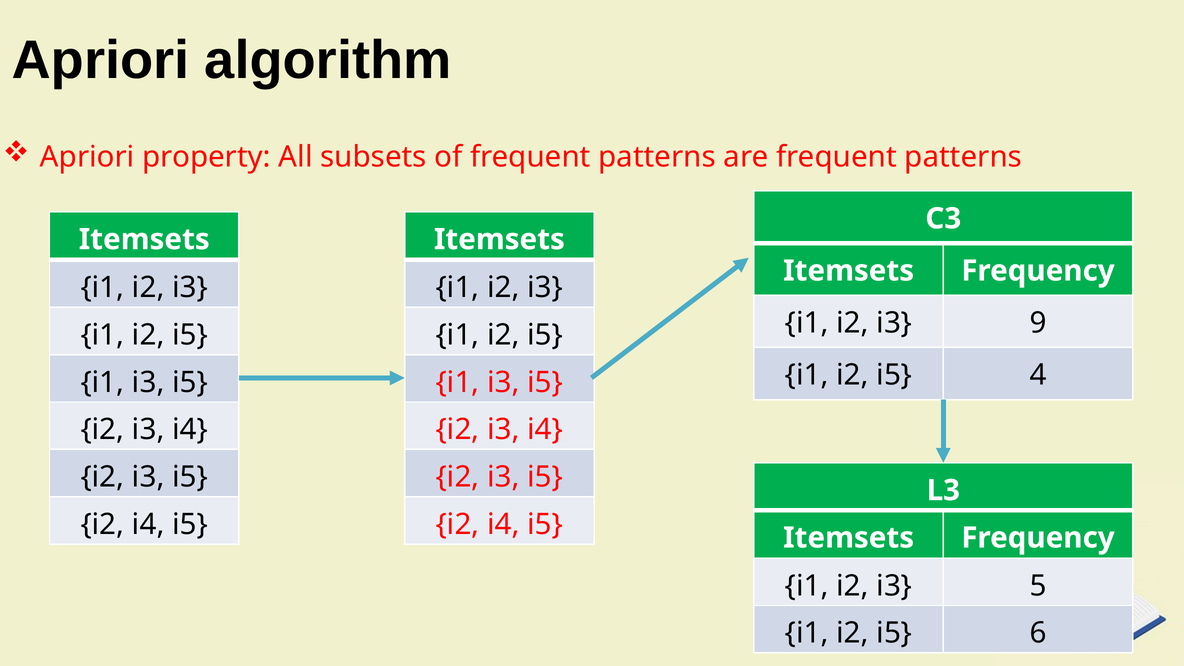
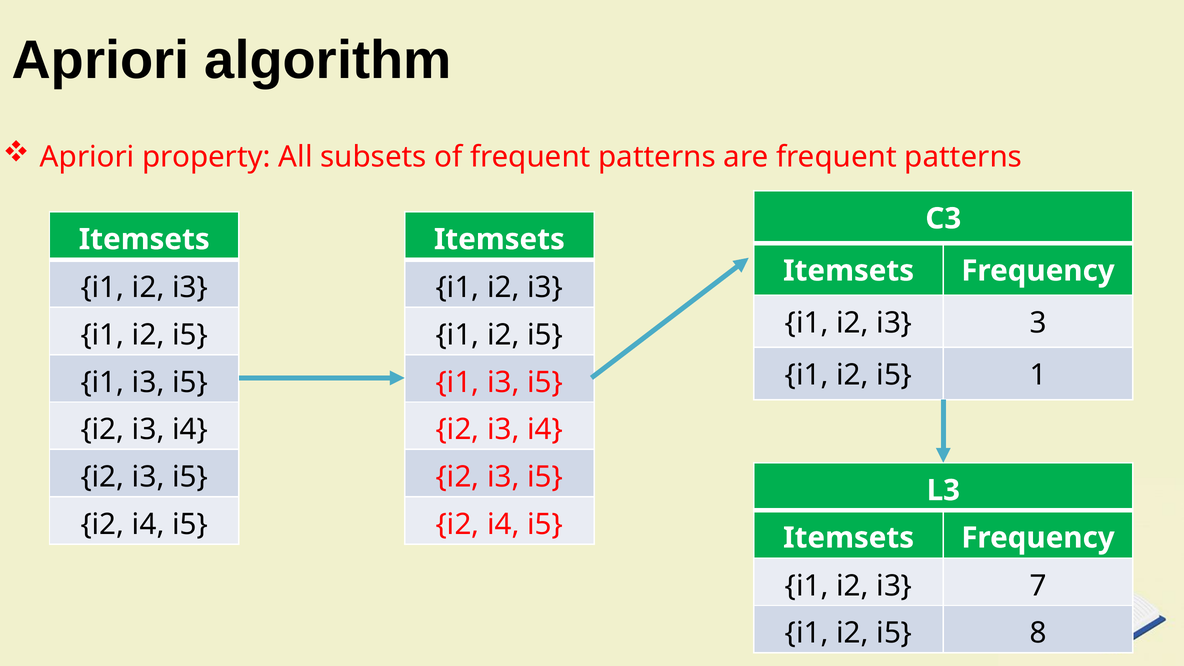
9: 9 -> 3
4: 4 -> 1
5: 5 -> 7
6: 6 -> 8
